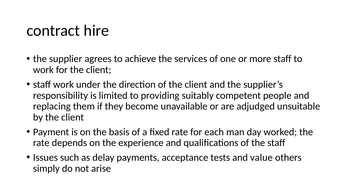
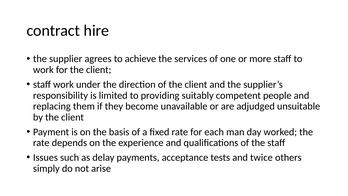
value: value -> twice
